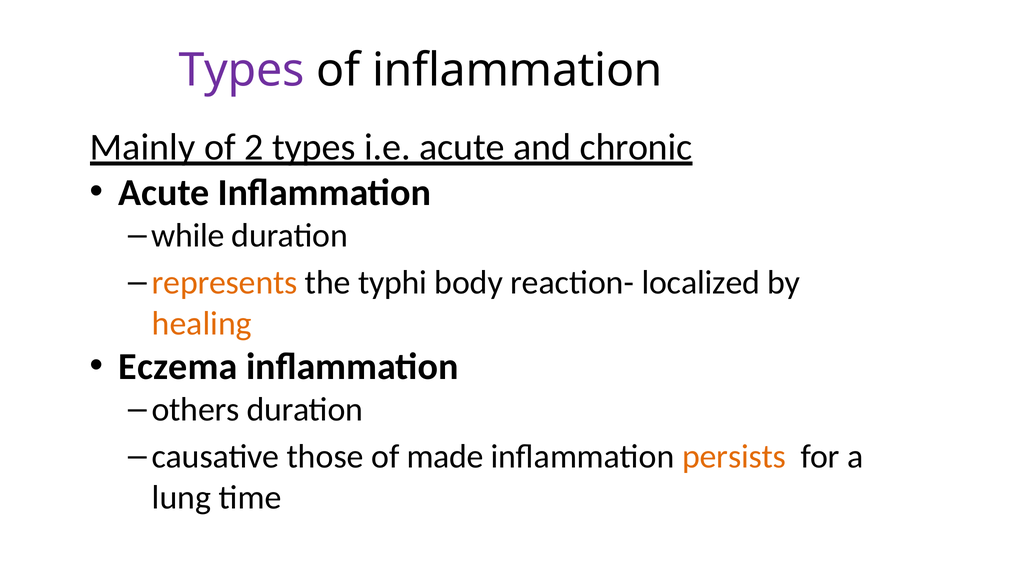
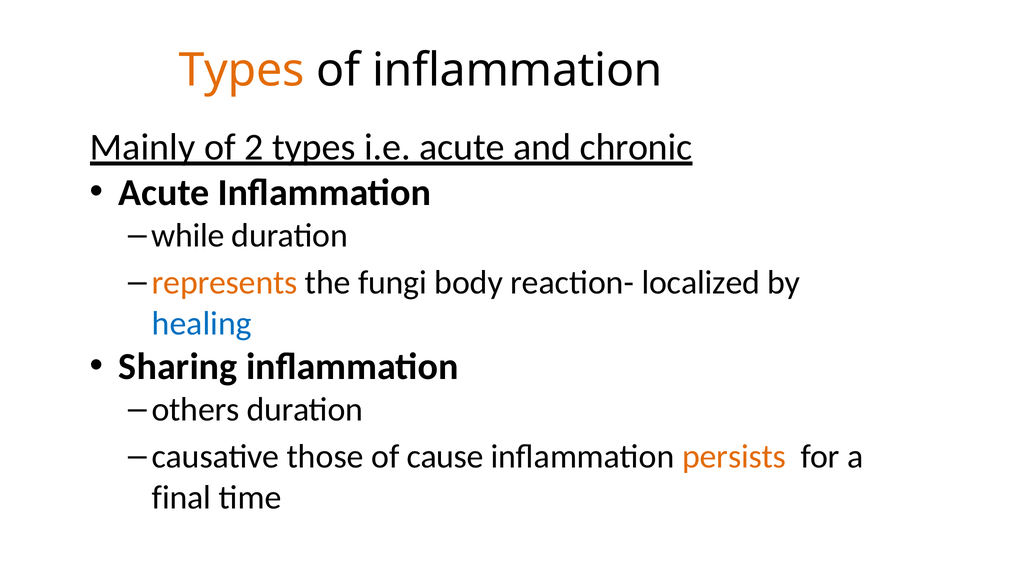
Types at (242, 70) colour: purple -> orange
typhi: typhi -> fungi
healing colour: orange -> blue
Eczema: Eczema -> Sharing
made: made -> cause
lung: lung -> final
